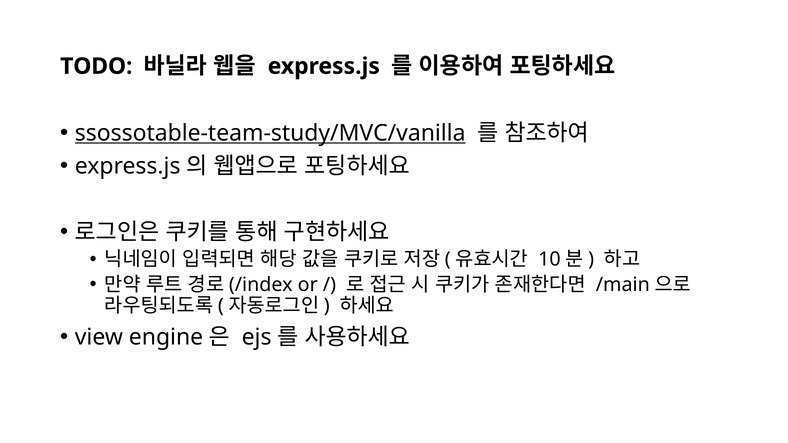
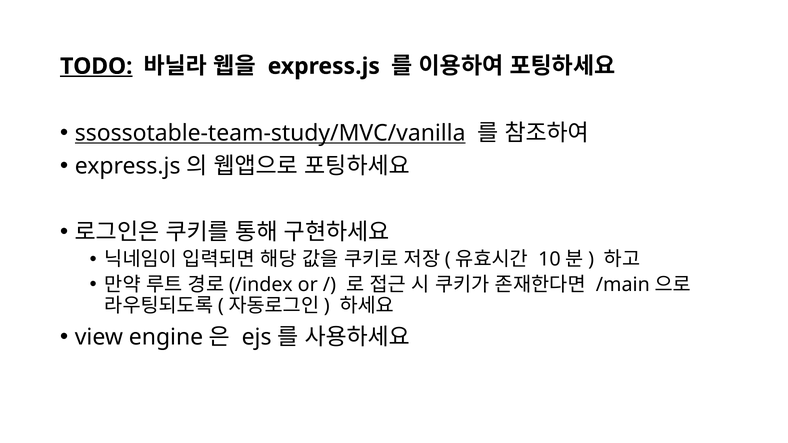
TODO underline: none -> present
